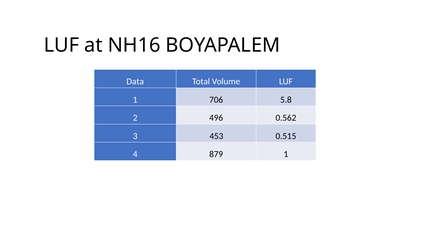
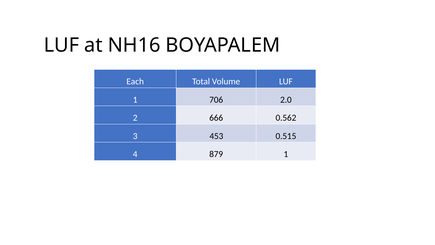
Data: Data -> Each
5.8: 5.8 -> 2.0
496: 496 -> 666
